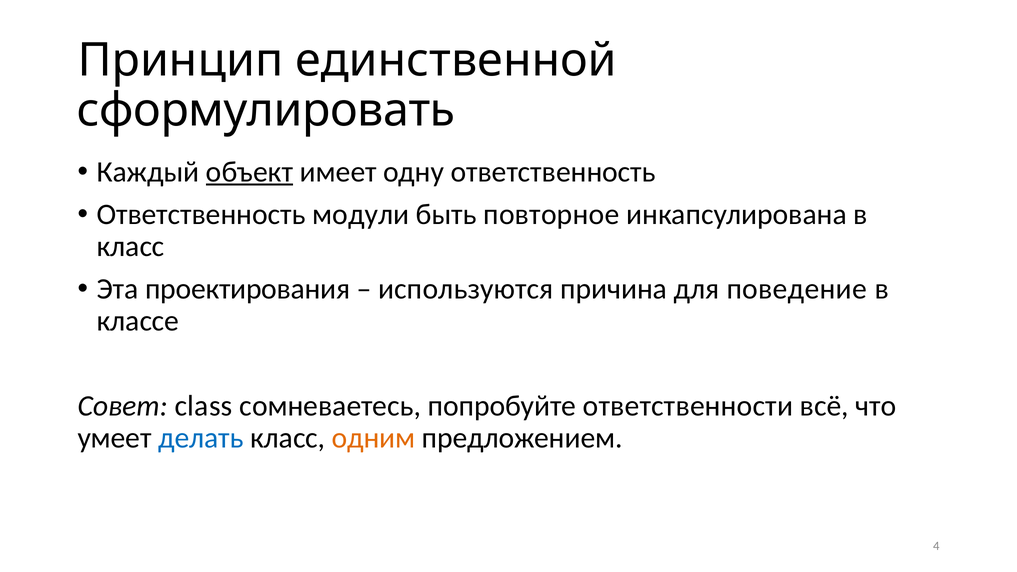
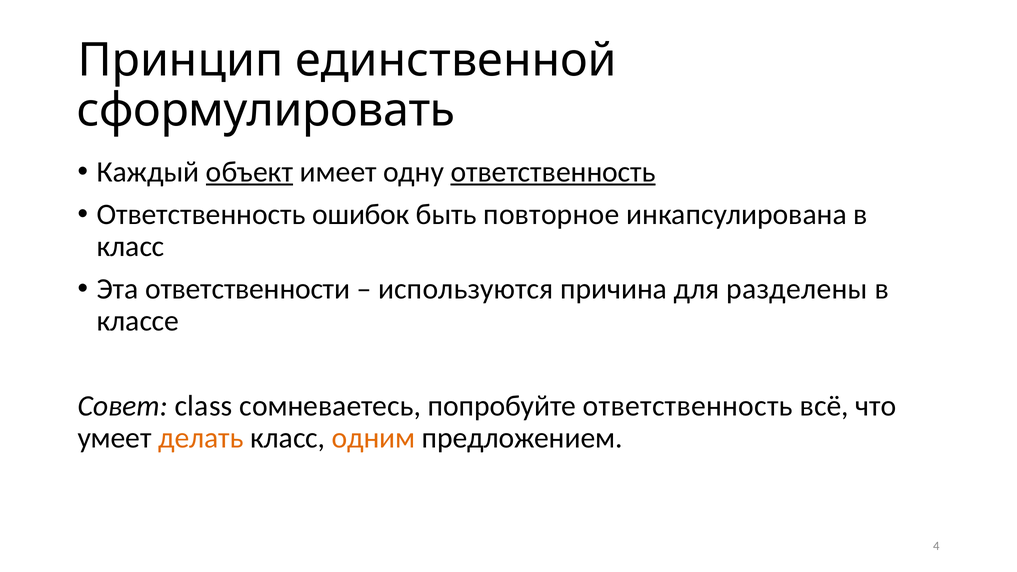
ответственность at (553, 172) underline: none -> present
модули: модули -> ошибок
проектирования: проектирования -> ответственности
поведение: поведение -> разделены
попробуйте ответственности: ответственности -> ответственность
делать colour: blue -> orange
